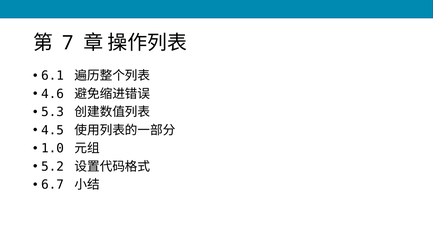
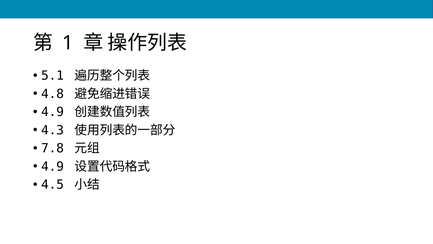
7: 7 -> 1
6.1: 6.1 -> 5.1
4.6: 4.6 -> 4.8
5.3 at (53, 112): 5.3 -> 4.9
4.5: 4.5 -> 4.3
1.0: 1.0 -> 7.8
5.2 at (53, 166): 5.2 -> 4.9
6.7: 6.7 -> 4.5
